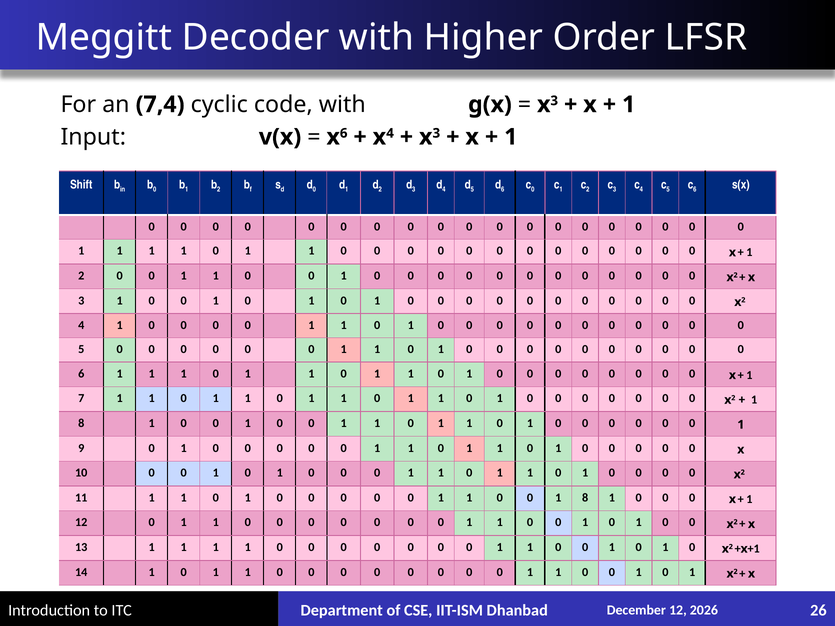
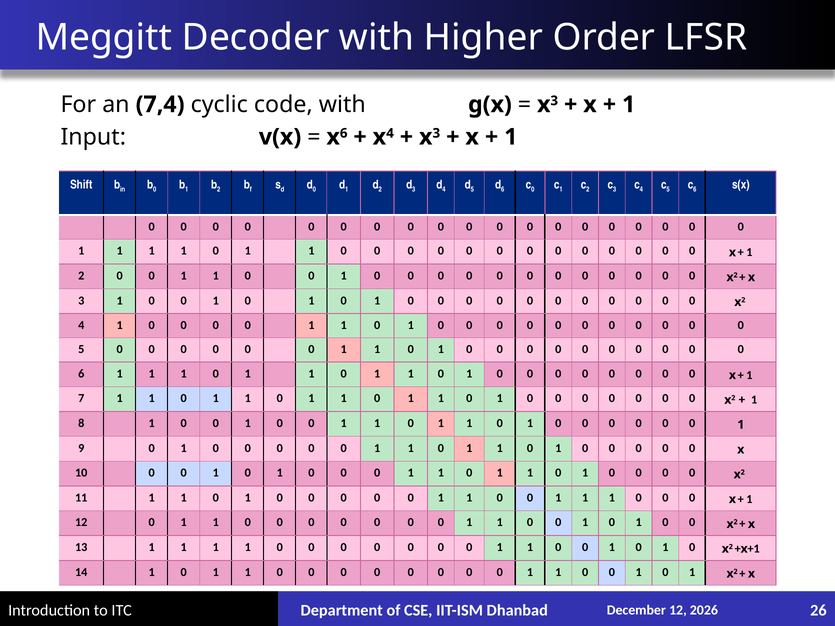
8 at (585, 498): 8 -> 1
